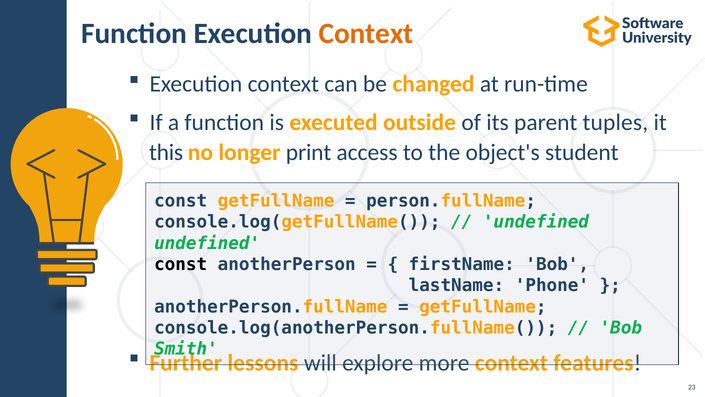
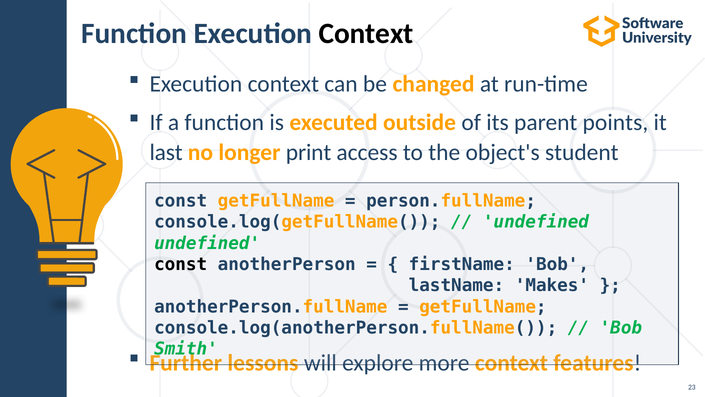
Context at (366, 33) colour: orange -> black
tuples: tuples -> points
this: this -> last
Phone: Phone -> Makes
